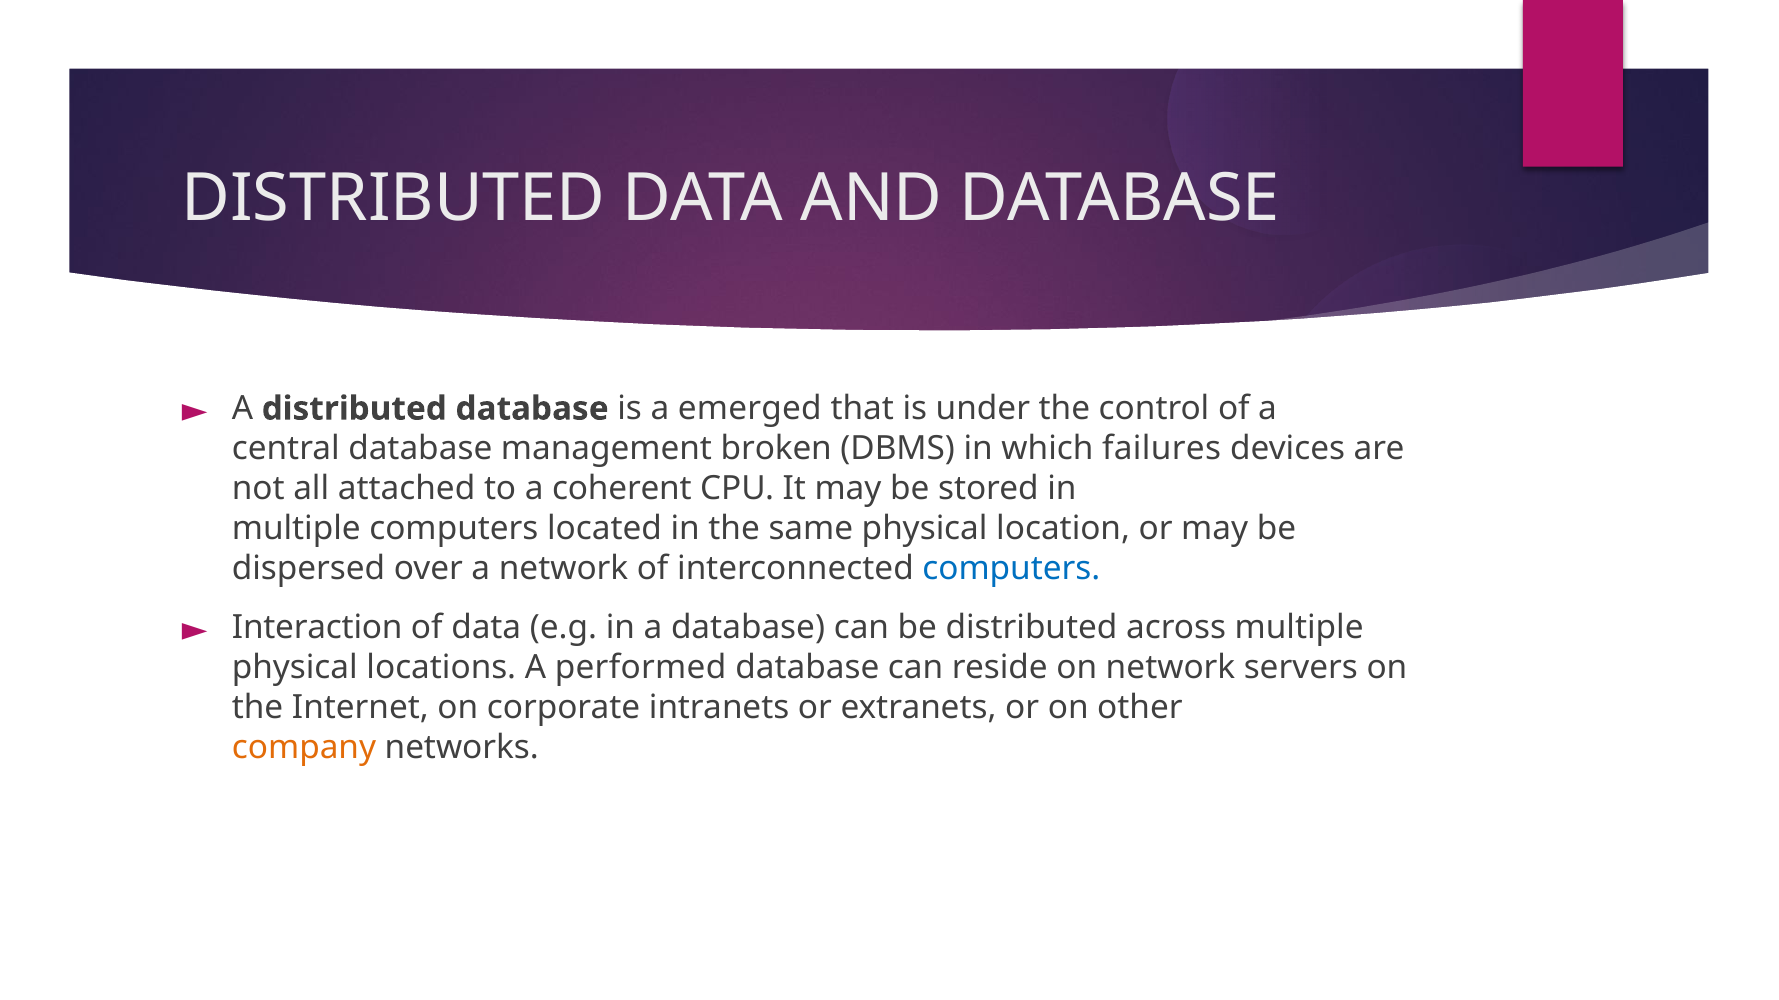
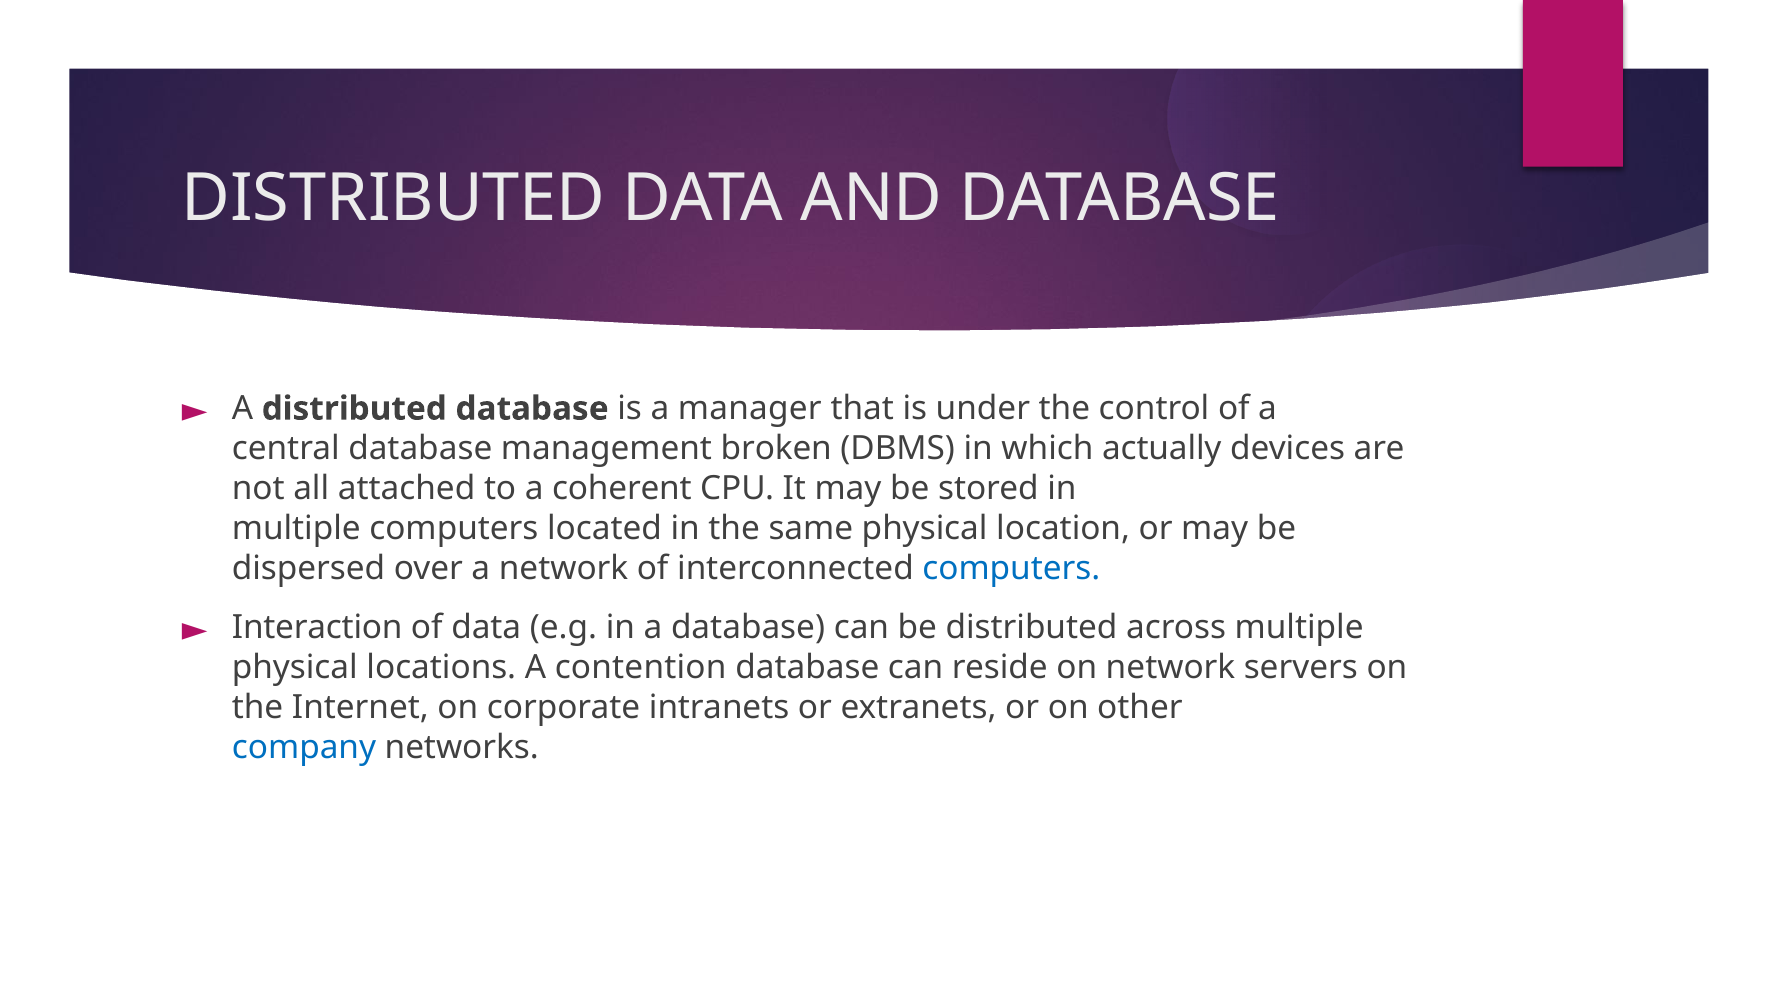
emerged: emerged -> manager
failures: failures -> actually
performed: performed -> contention
company colour: orange -> blue
